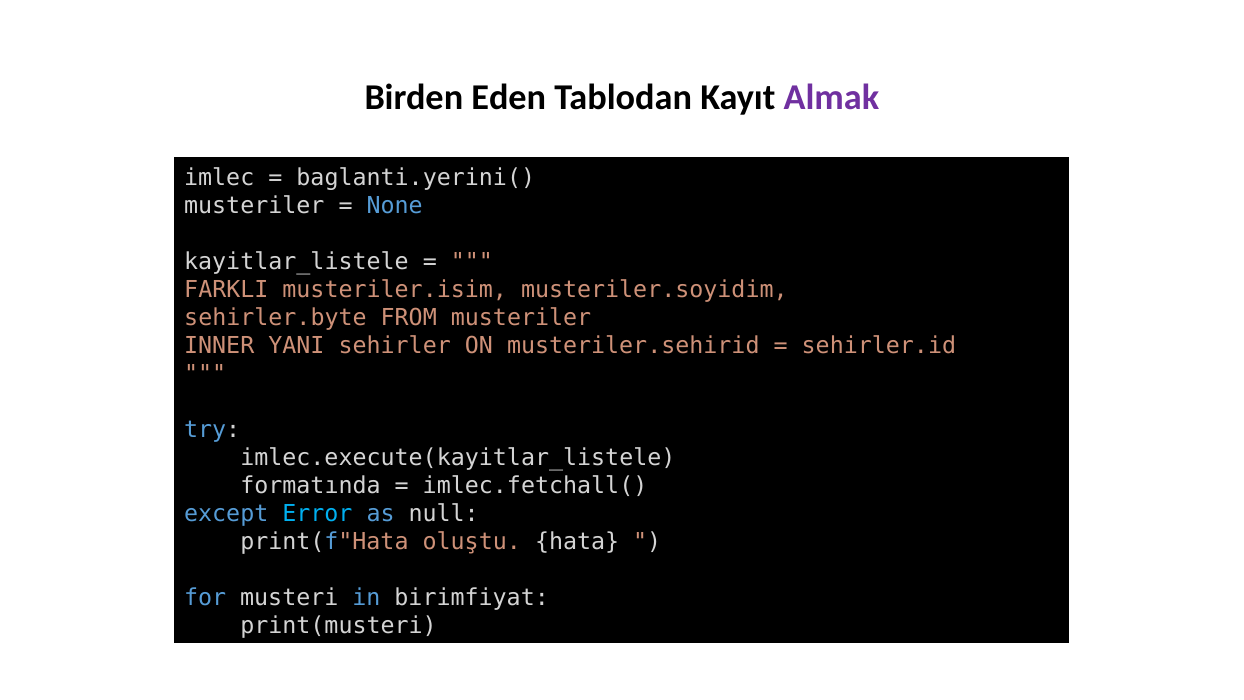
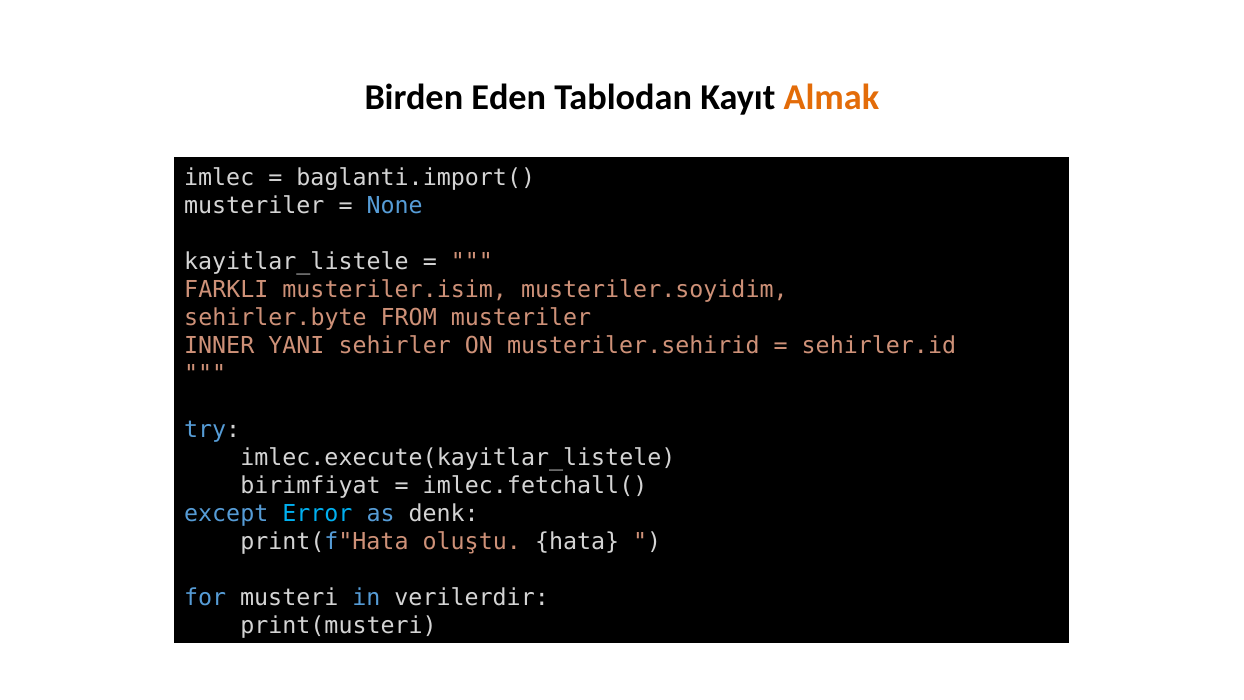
Almak colour: purple -> orange
baglanti.yerini(: baglanti.yerini( -> baglanti.import(
formatında: formatında -> birimfiyat
null: null -> denk
birimfiyat: birimfiyat -> verilerdir
